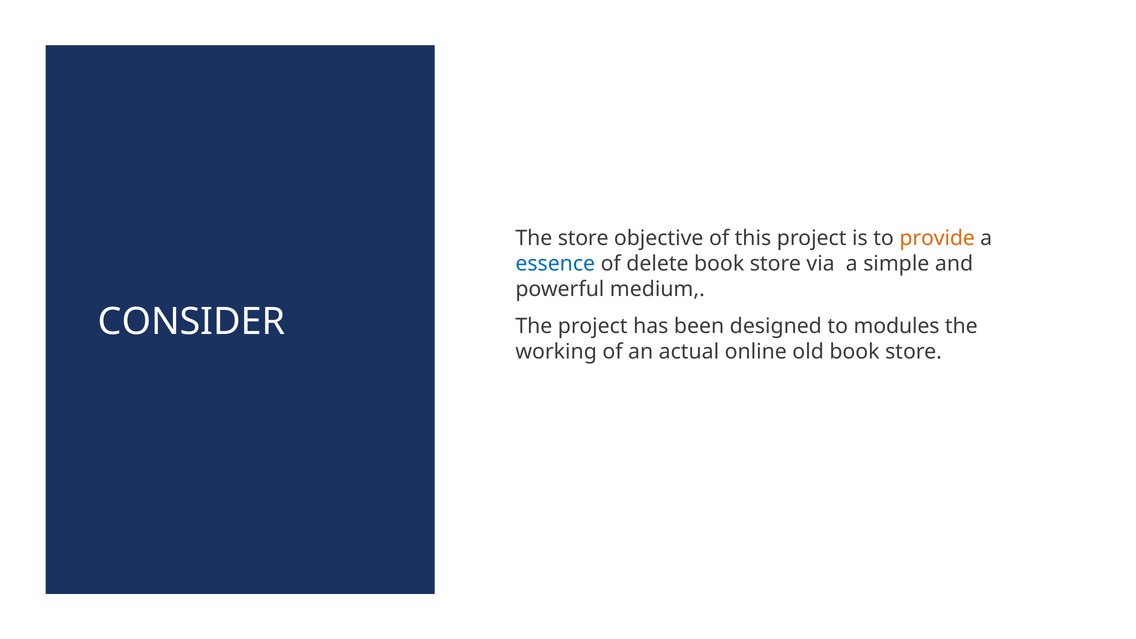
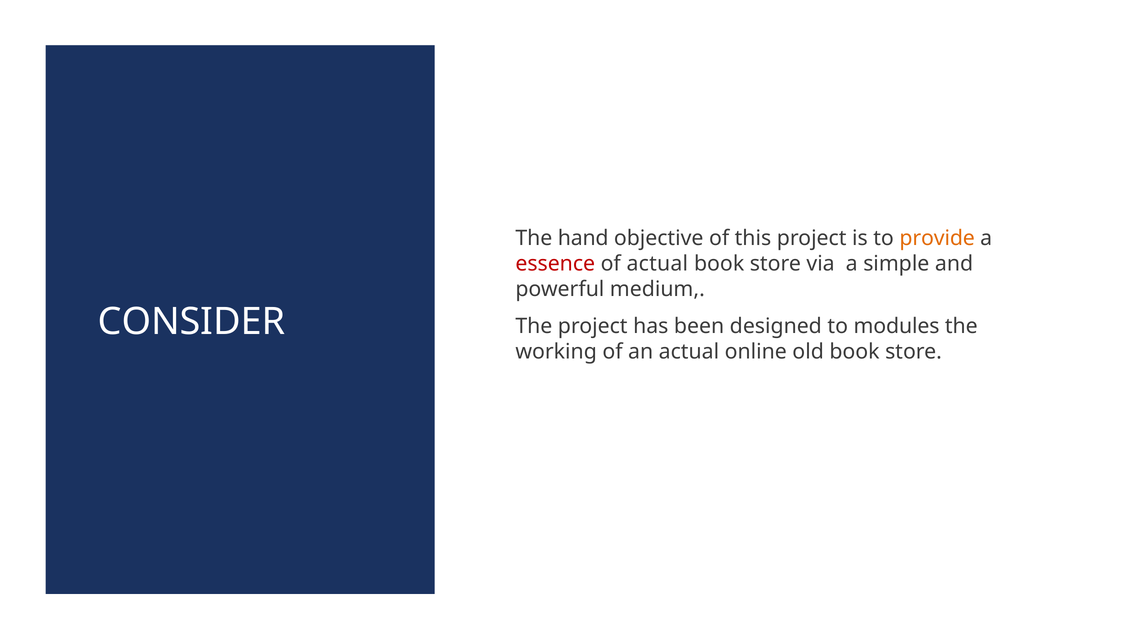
store at (583, 238): store -> hand
essence colour: blue -> red
of delete: delete -> actual
